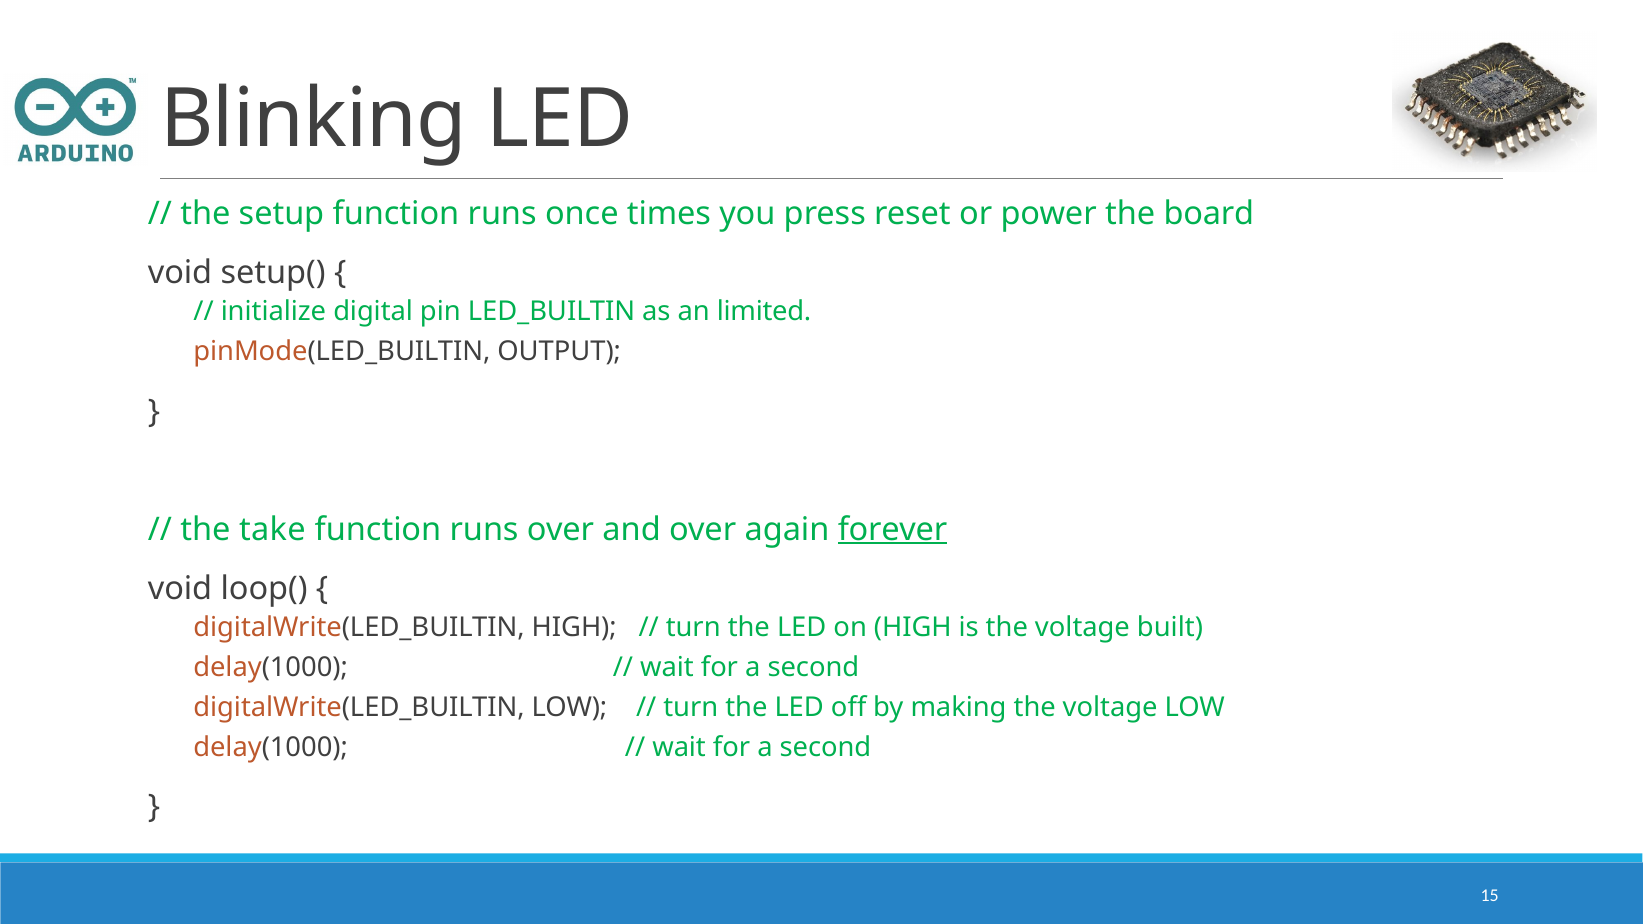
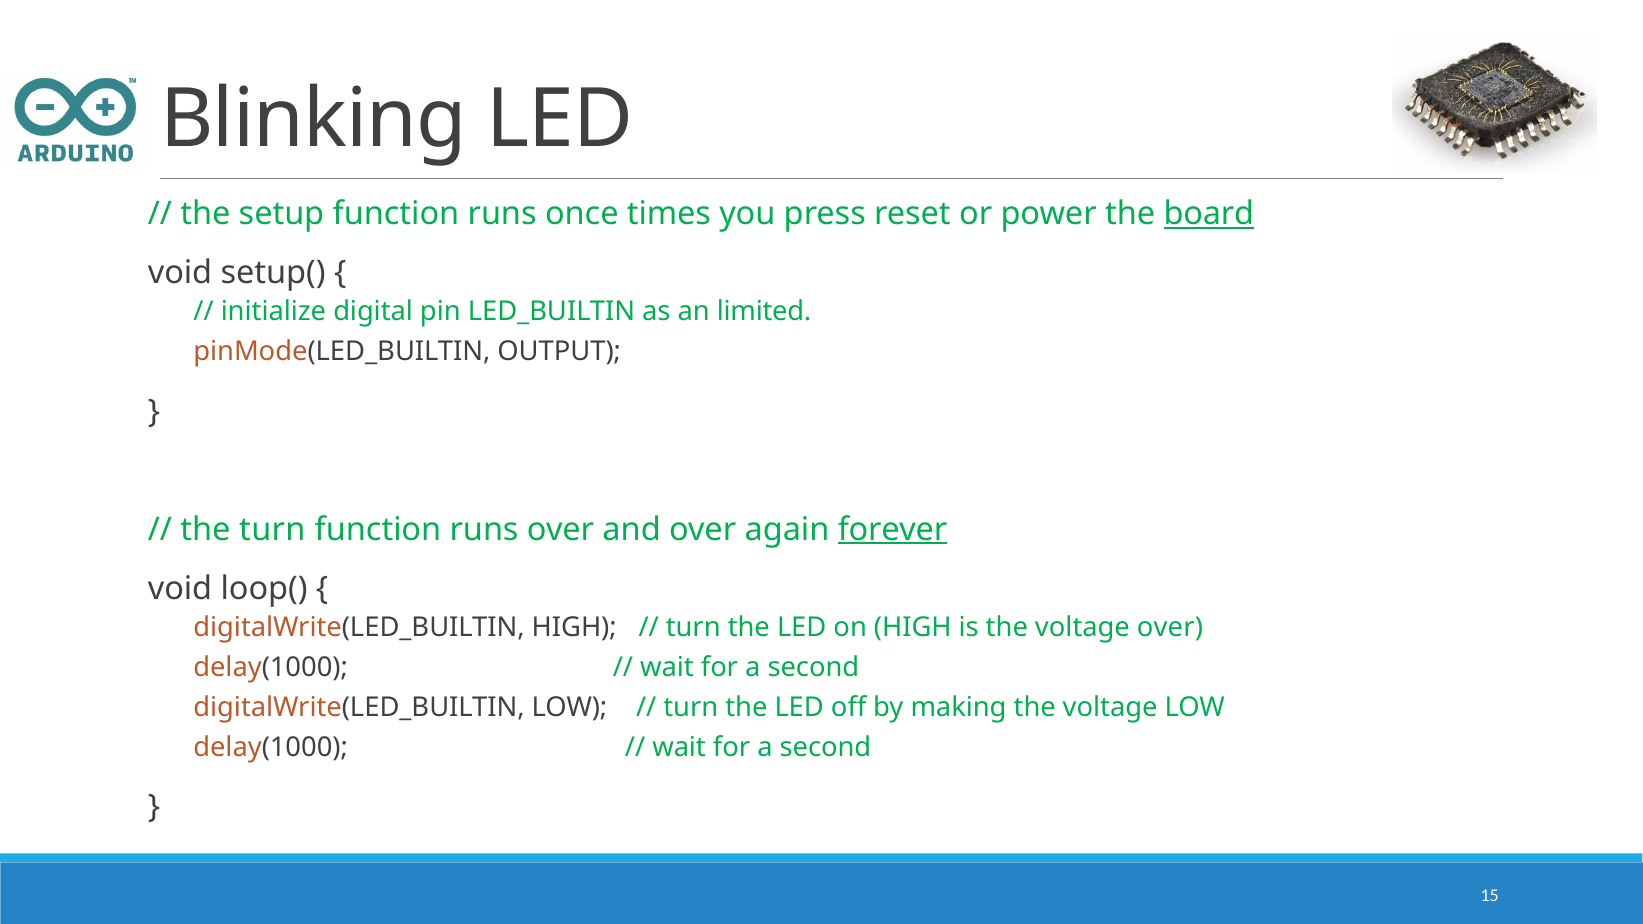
board underline: none -> present
the take: take -> turn
voltage built: built -> over
